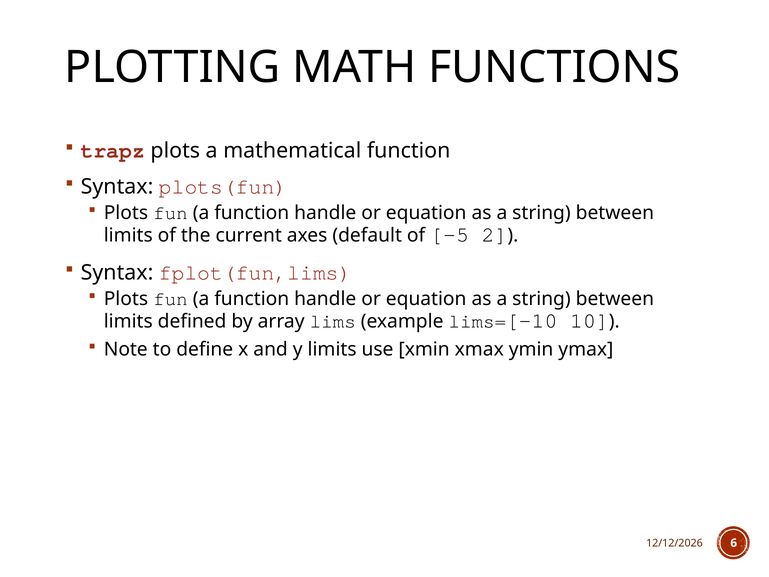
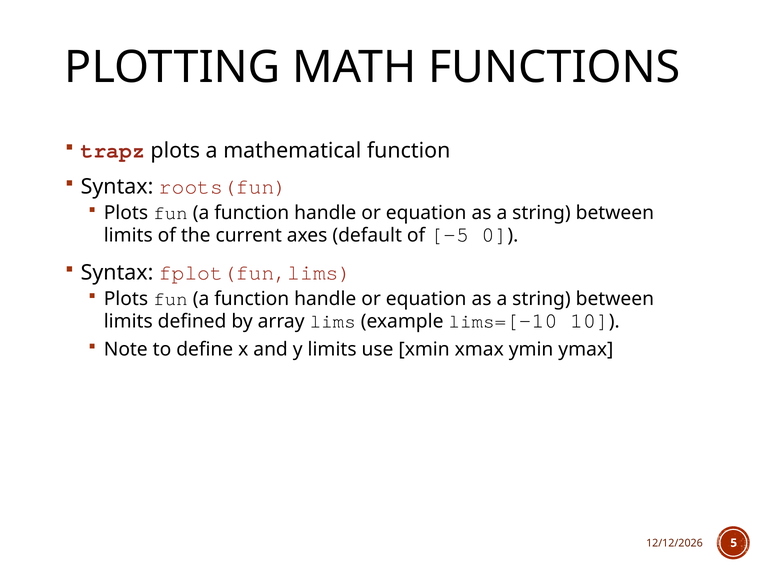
plots(fun: plots(fun -> roots(fun
2: 2 -> 0
6: 6 -> 5
